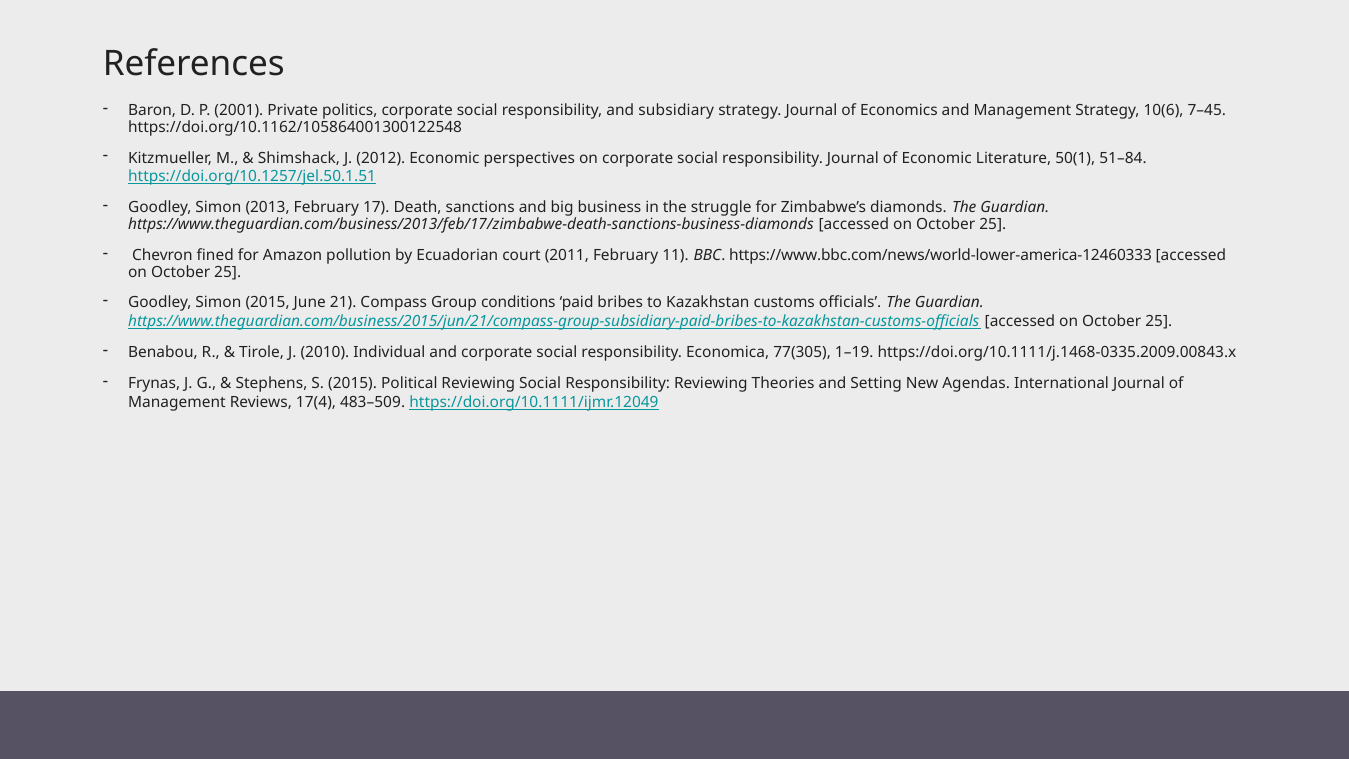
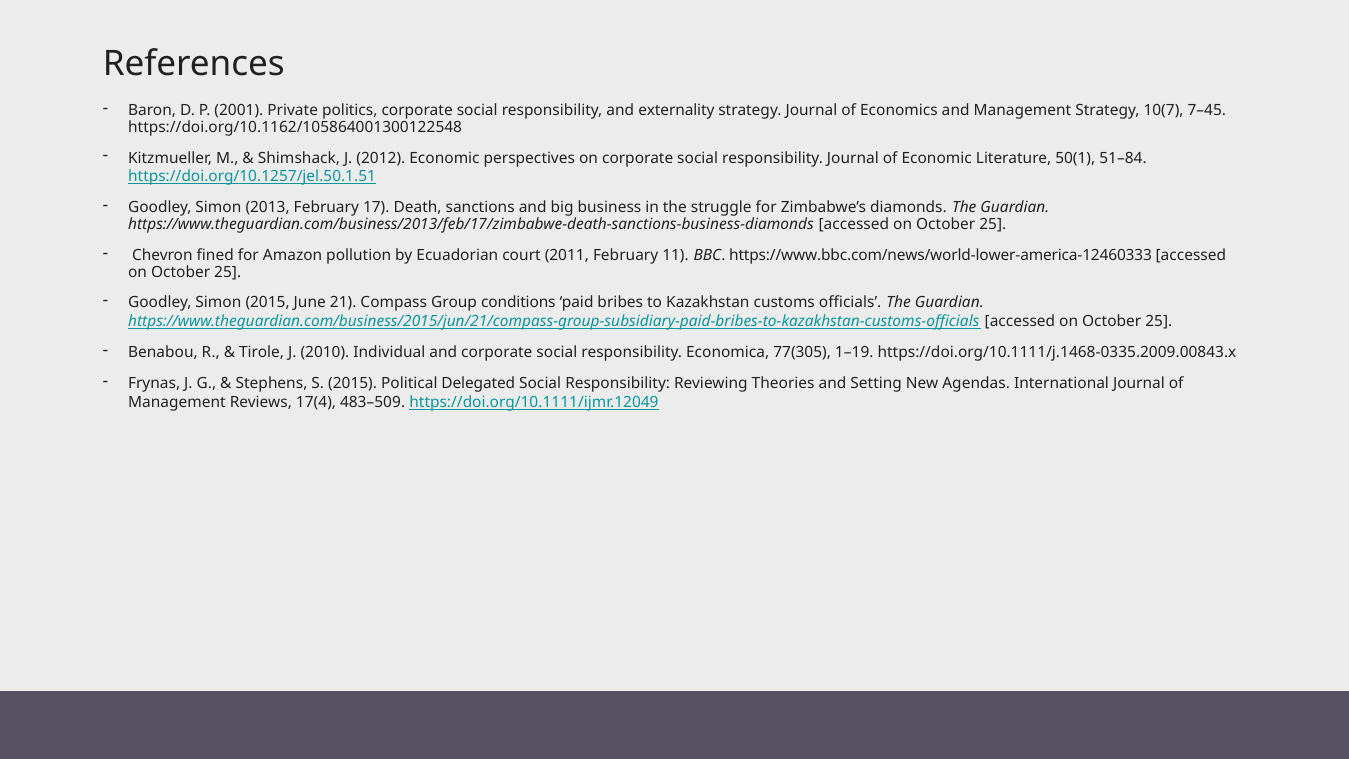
subsidiary: subsidiary -> externality
10(6: 10(6 -> 10(7
Political Reviewing: Reviewing -> Delegated
